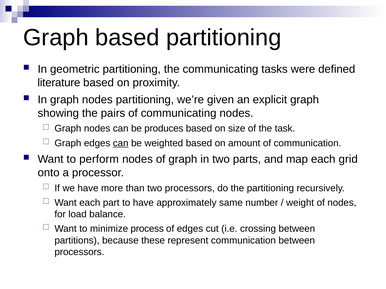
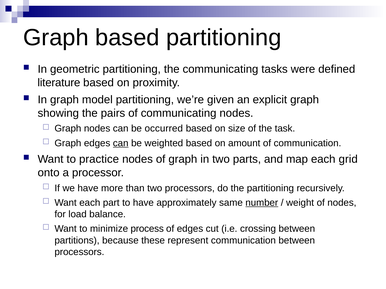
In graph nodes: nodes -> model
produces: produces -> occurred
perform: perform -> practice
number underline: none -> present
